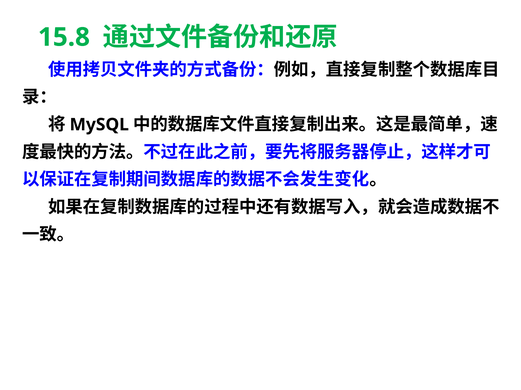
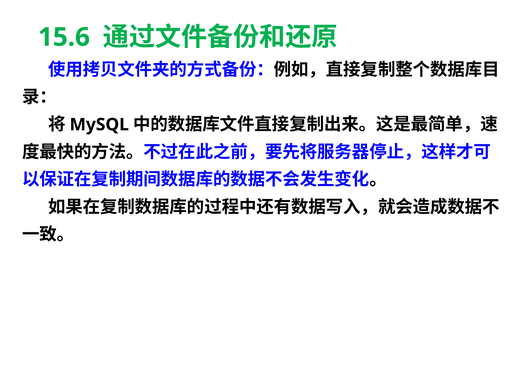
15.8: 15.8 -> 15.6
